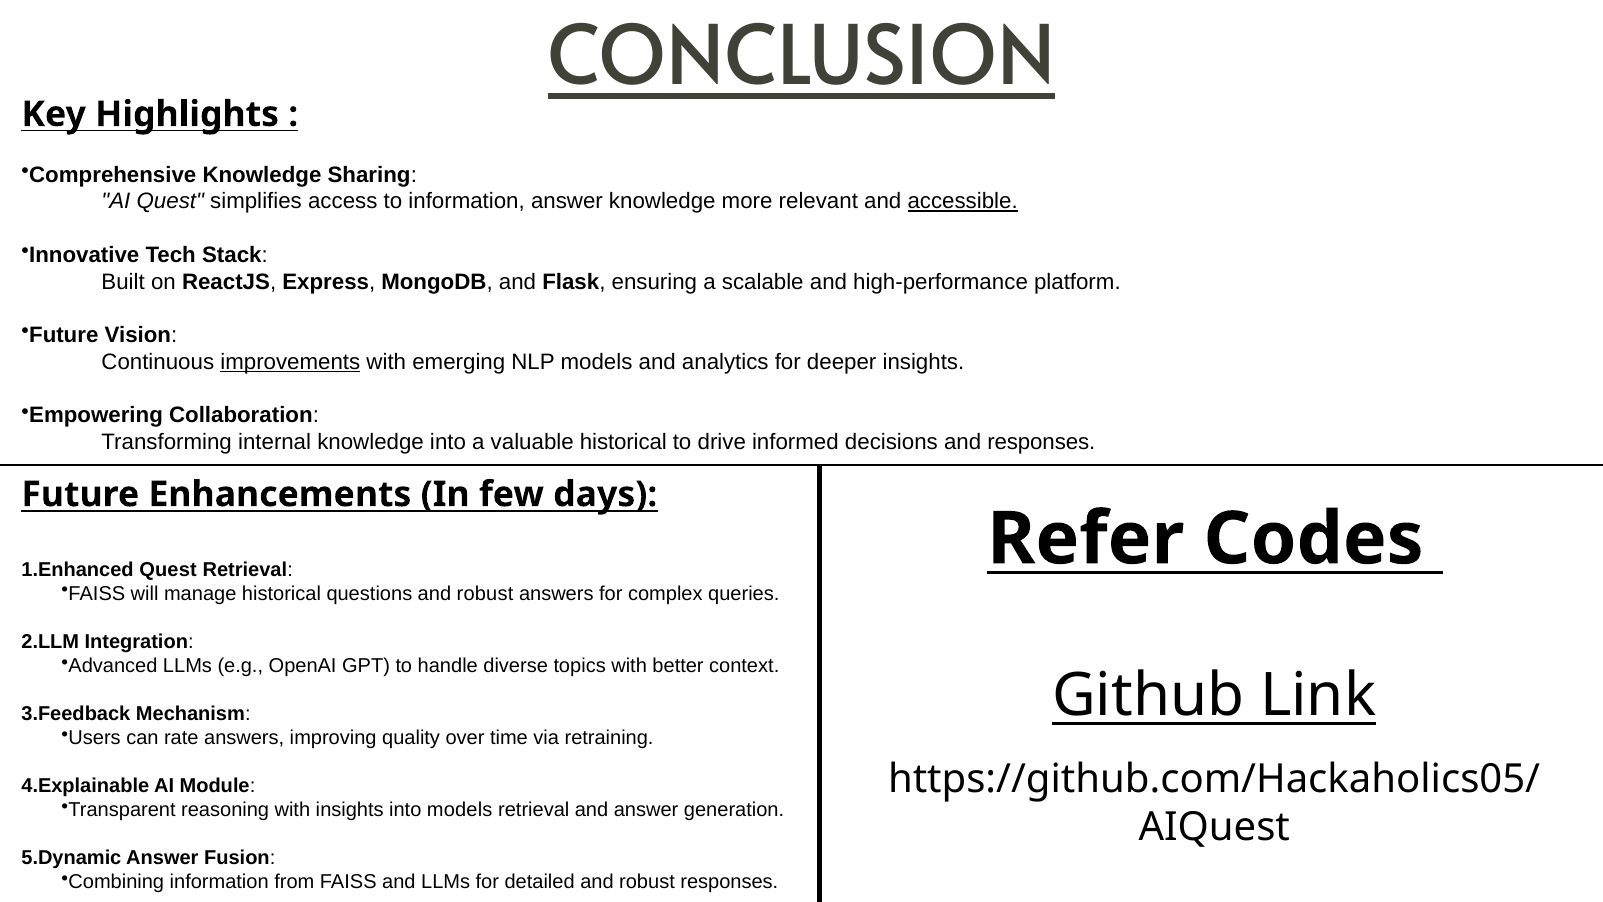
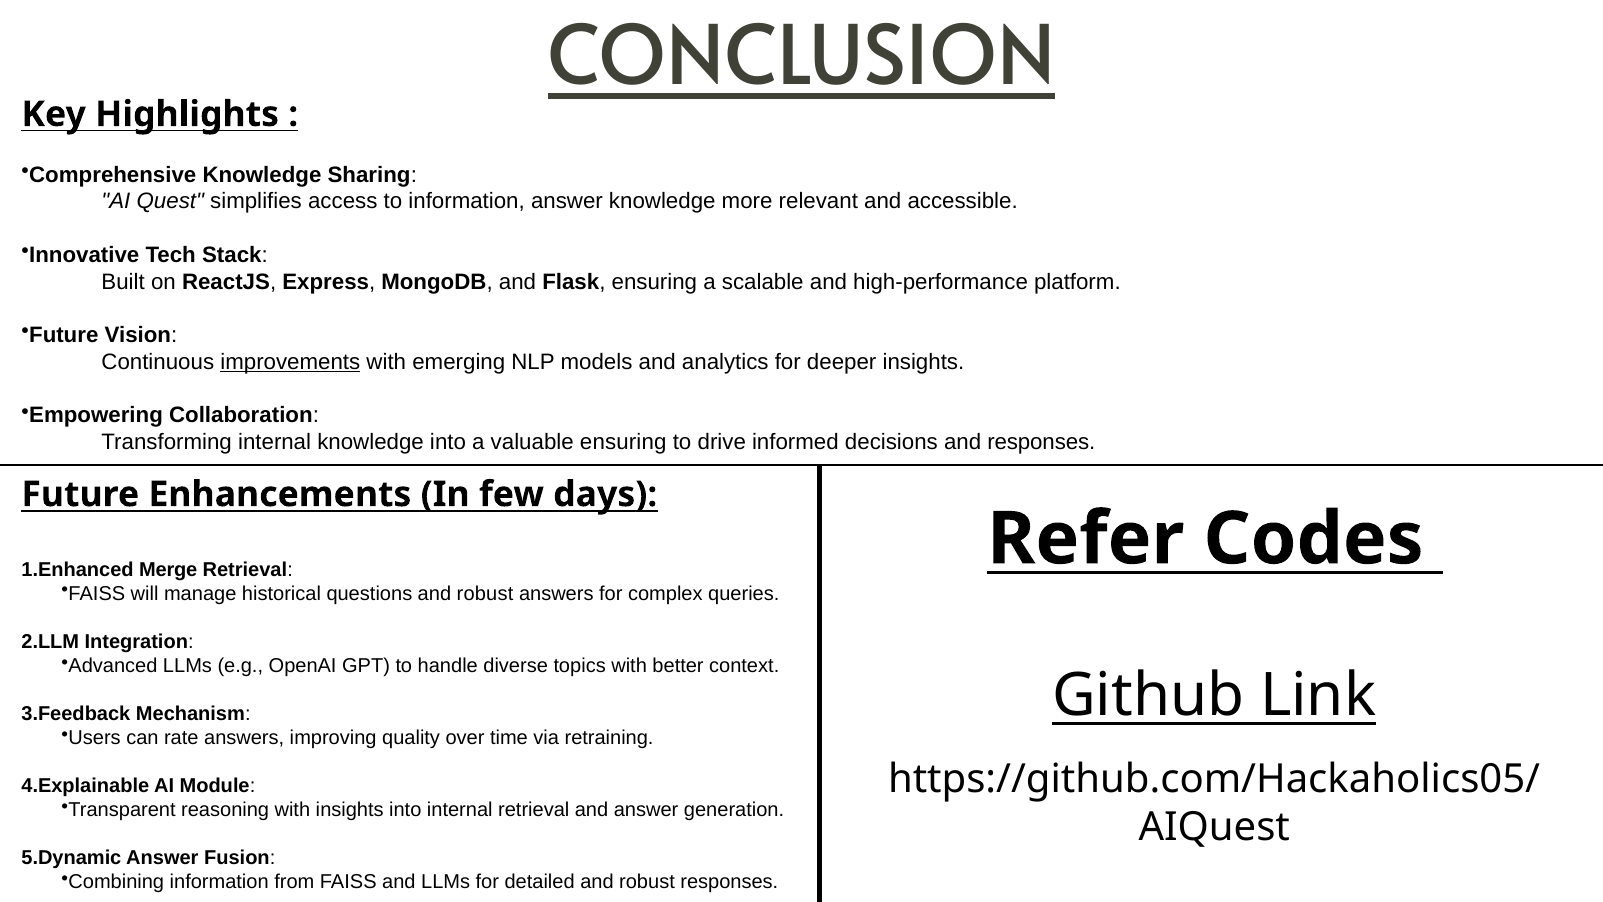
accessible underline: present -> none
valuable historical: historical -> ensuring
Quest at (168, 569): Quest -> Merge
into models: models -> internal
